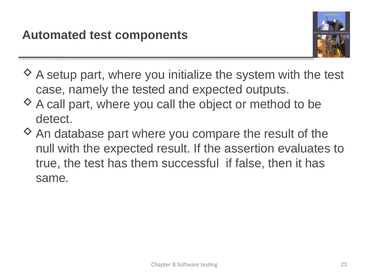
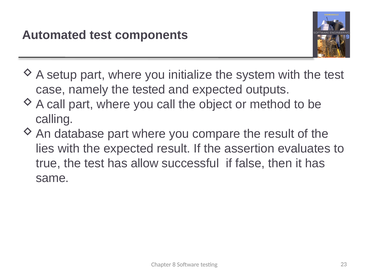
detect: detect -> calling
null: null -> lies
them: them -> allow
